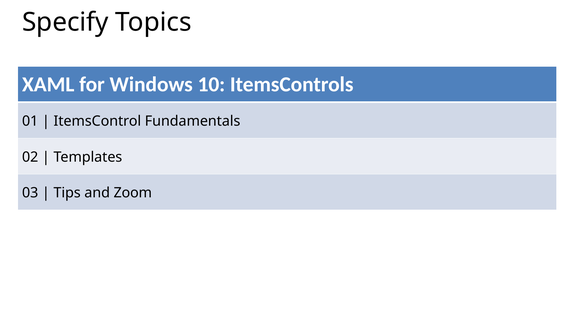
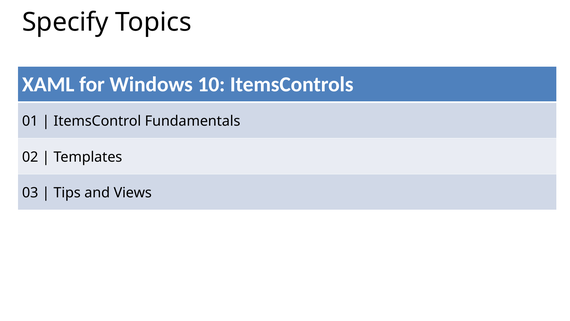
Zoom: Zoom -> Views
